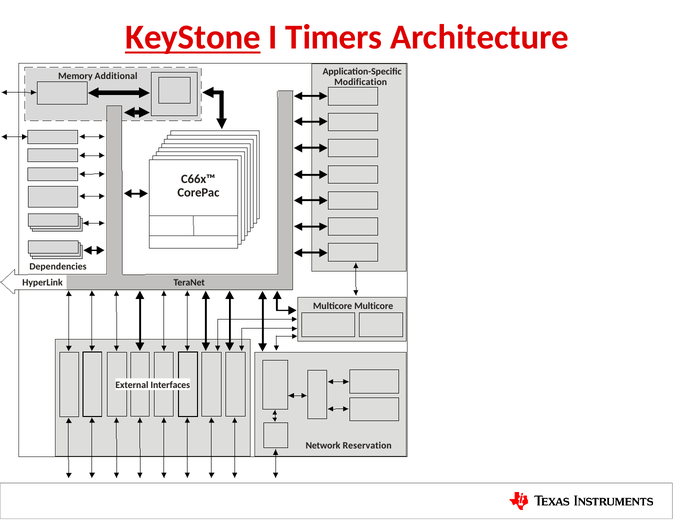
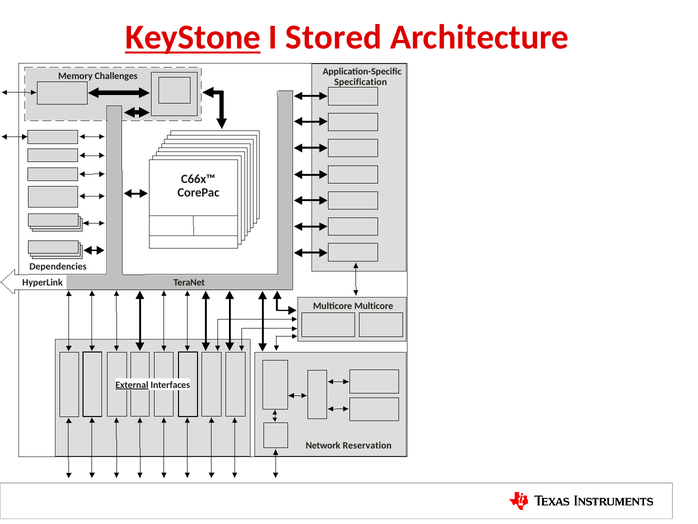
Timers: Timers -> Stored
Additional: Additional -> Challenges
Modification: Modification -> Specification
External underline: none -> present
